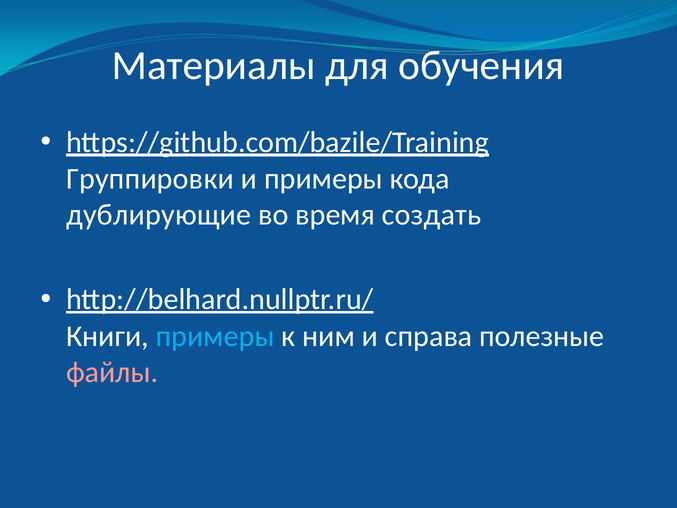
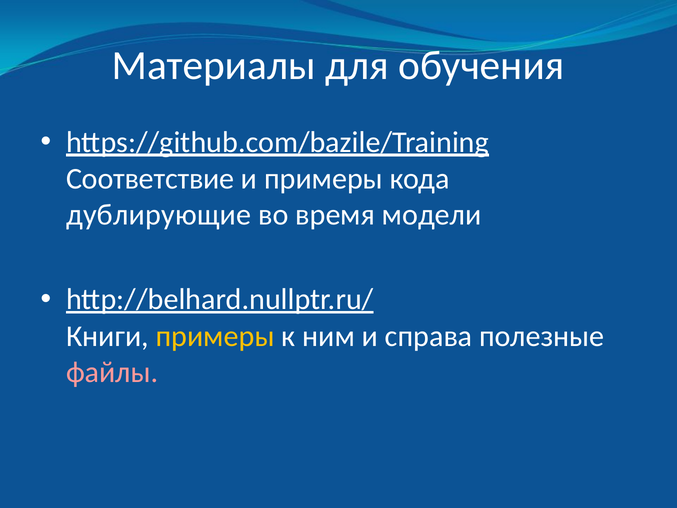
Группировки: Группировки -> Соответствие
создать: создать -> модели
примеры at (215, 336) colour: light blue -> yellow
